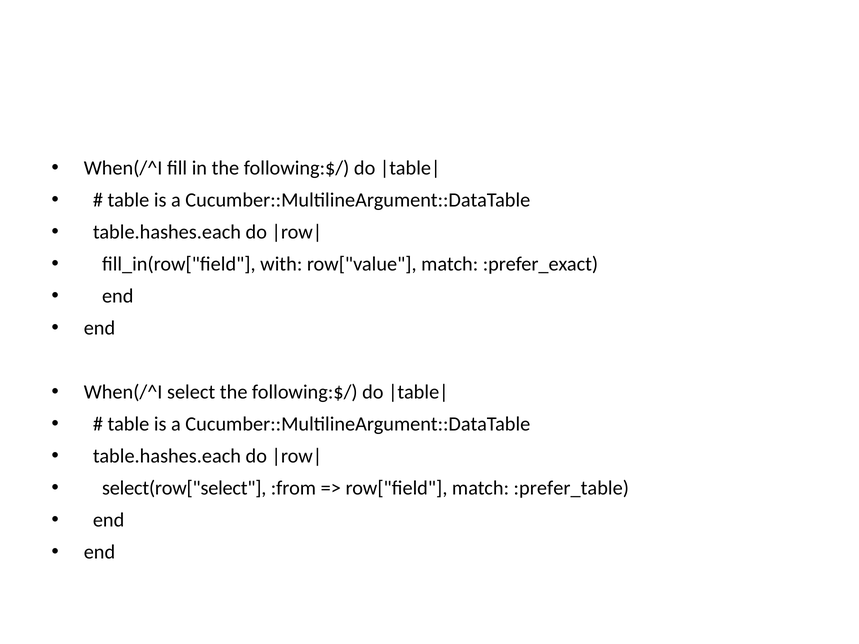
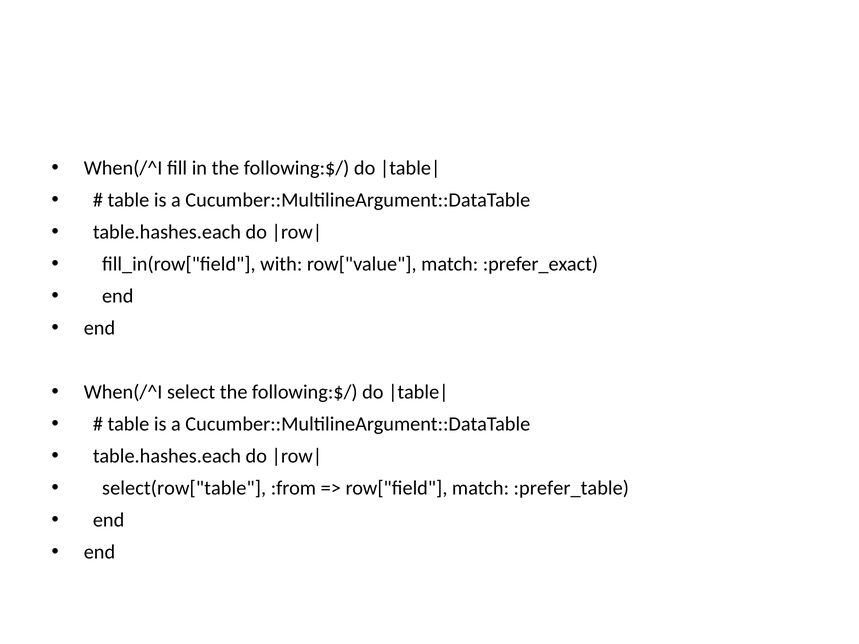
select(row["select: select(row["select -> select(row["table
